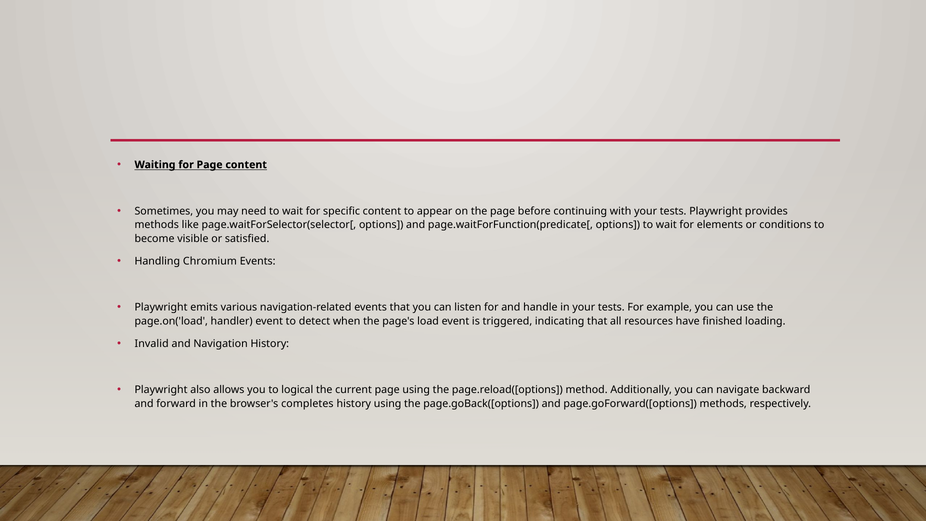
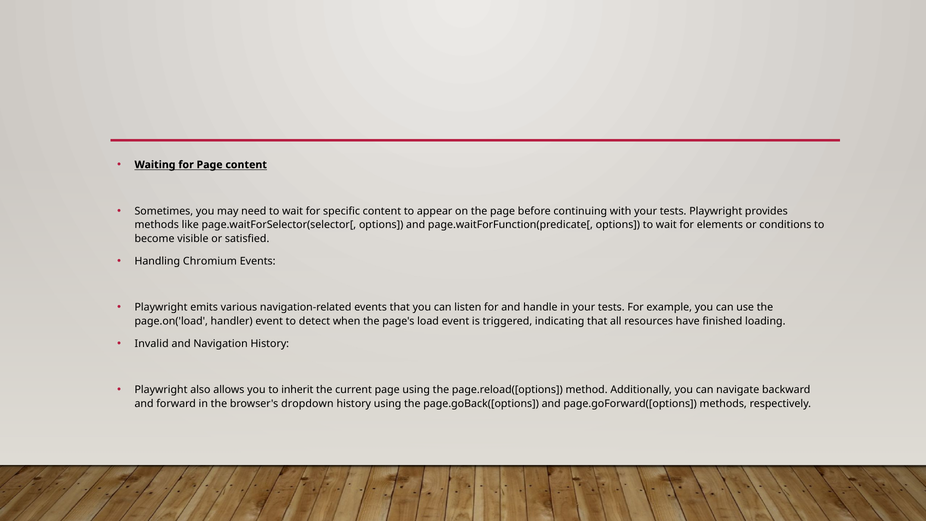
logical: logical -> inherit
completes: completes -> dropdown
